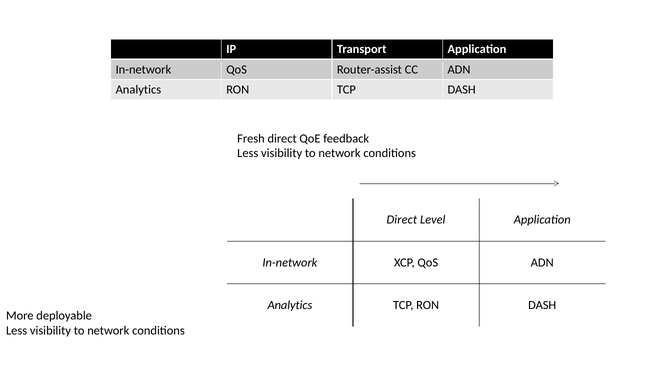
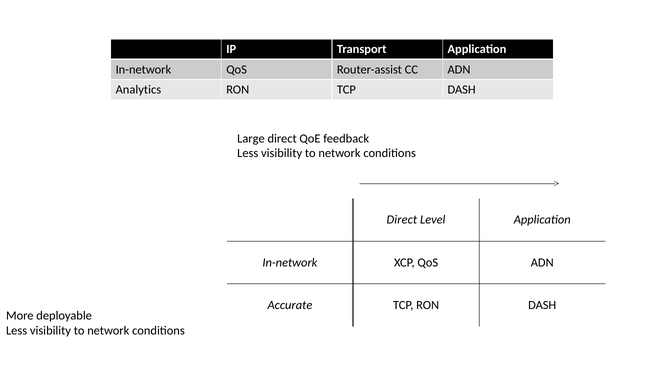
Fresh: Fresh -> Large
Analytics at (290, 306): Analytics -> Accurate
